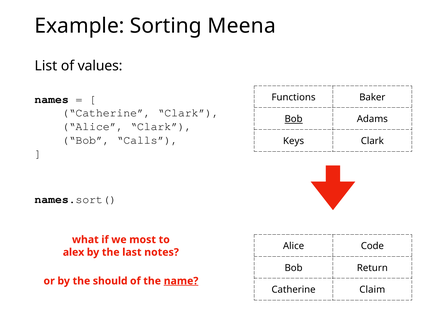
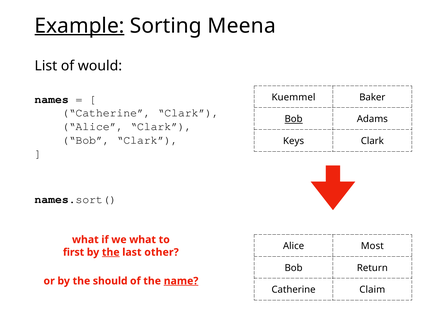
Example underline: none -> present
values: values -> would
Functions: Functions -> Kuemmel
Bob Calls: Calls -> Clark
we most: most -> what
Code: Code -> Most
alex: alex -> first
the at (111, 252) underline: none -> present
notes: notes -> other
